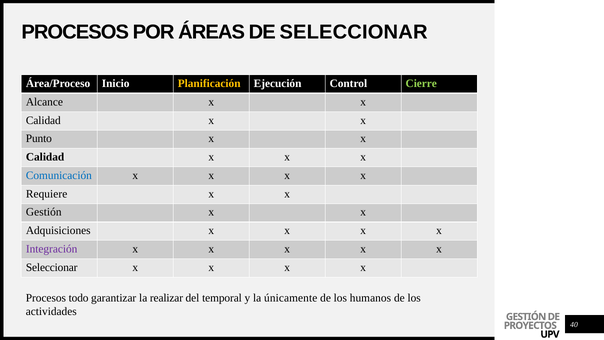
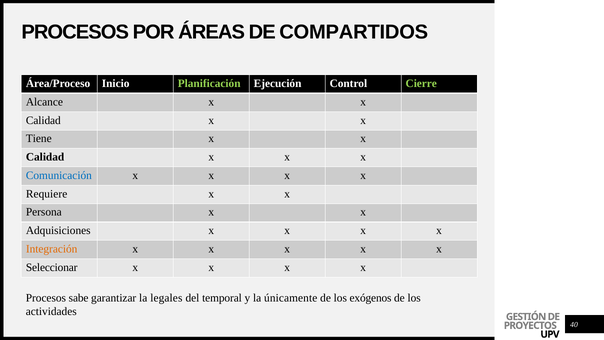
DE SELECCIONAR: SELECCIONAR -> COMPARTIDOS
Planificación colour: yellow -> light green
Punto: Punto -> Tiene
Gestión at (44, 212): Gestión -> Persona
Integración colour: purple -> orange
todo: todo -> sabe
realizar: realizar -> legales
humanos: humanos -> exógenos
